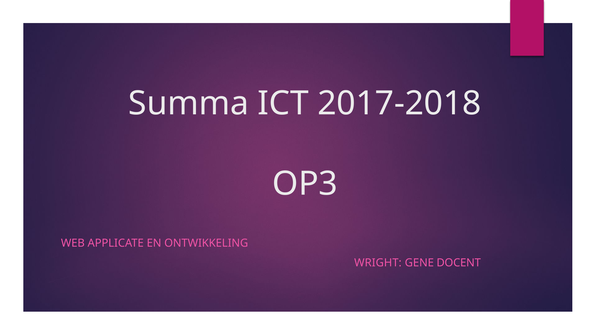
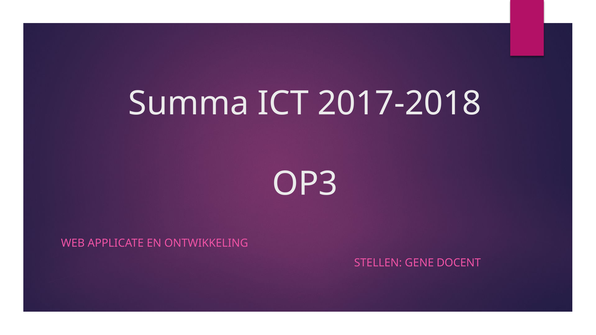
WRIGHT: WRIGHT -> STELLEN
